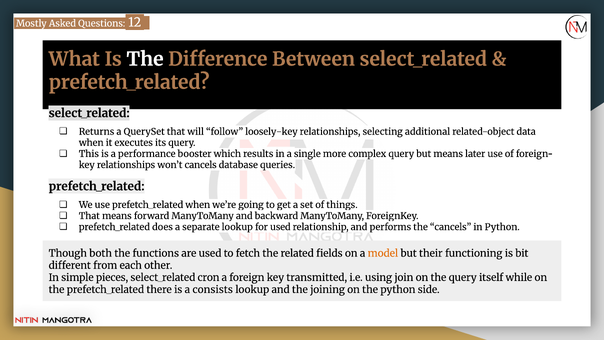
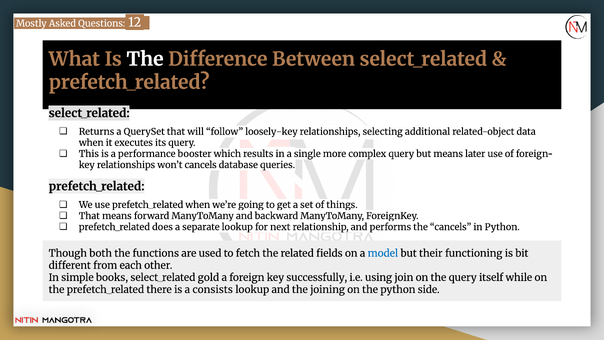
for used: used -> next
model colour: orange -> blue
pieces: pieces -> books
cron: cron -> gold
transmitted: transmitted -> successfully
